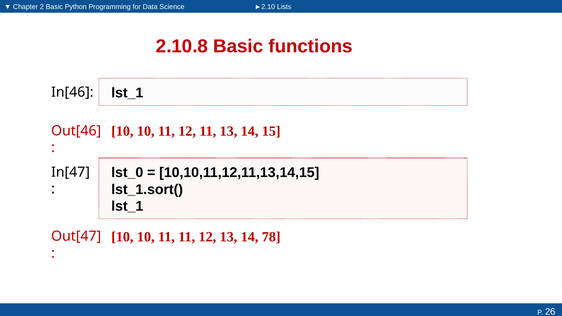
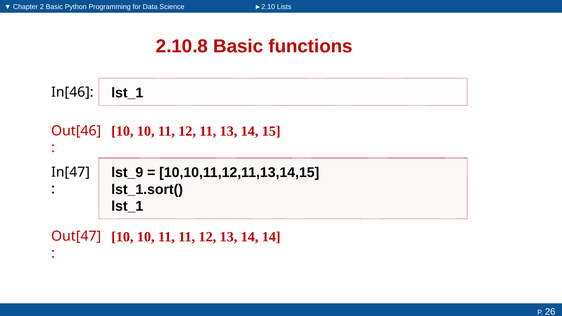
lst_0: lst_0 -> lst_9
14 78: 78 -> 14
